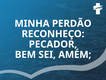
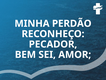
AMÉM: AMÉM -> AMOR
